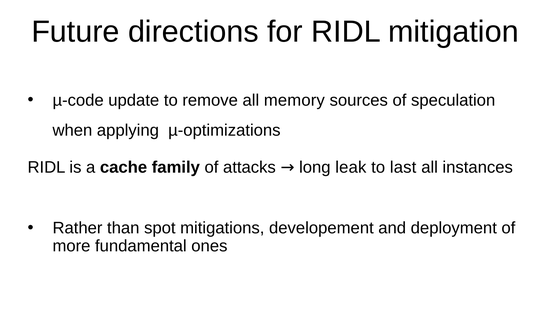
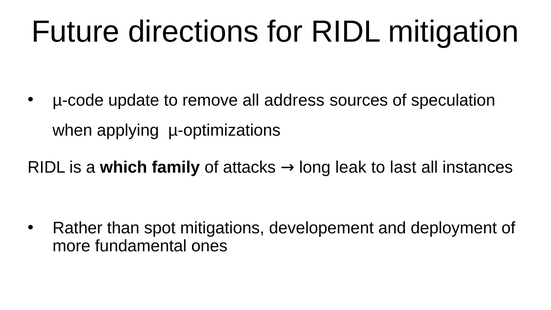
memory: memory -> address
cache: cache -> which
